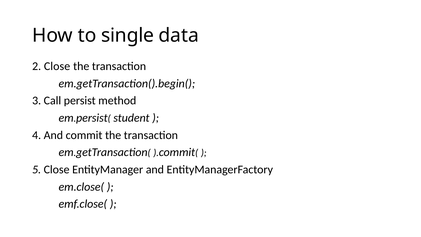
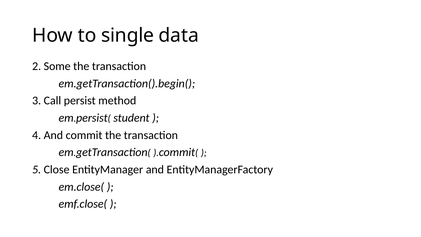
2 Close: Close -> Some
